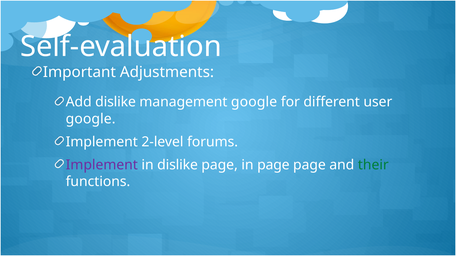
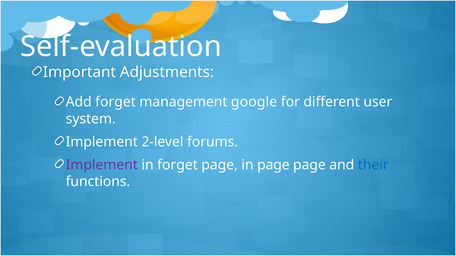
Add dislike: dislike -> forget
google at (91, 119): google -> system
in dislike: dislike -> forget
their colour: green -> blue
